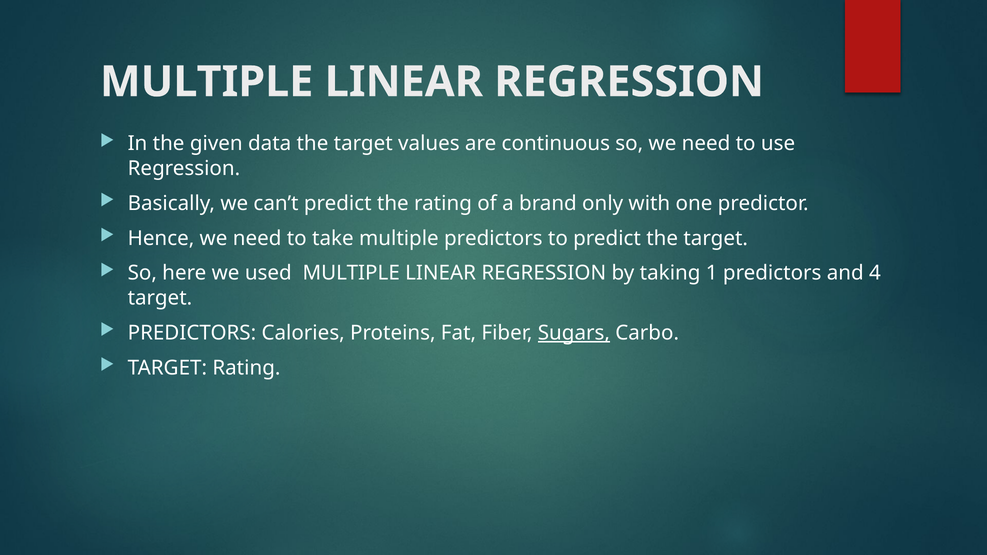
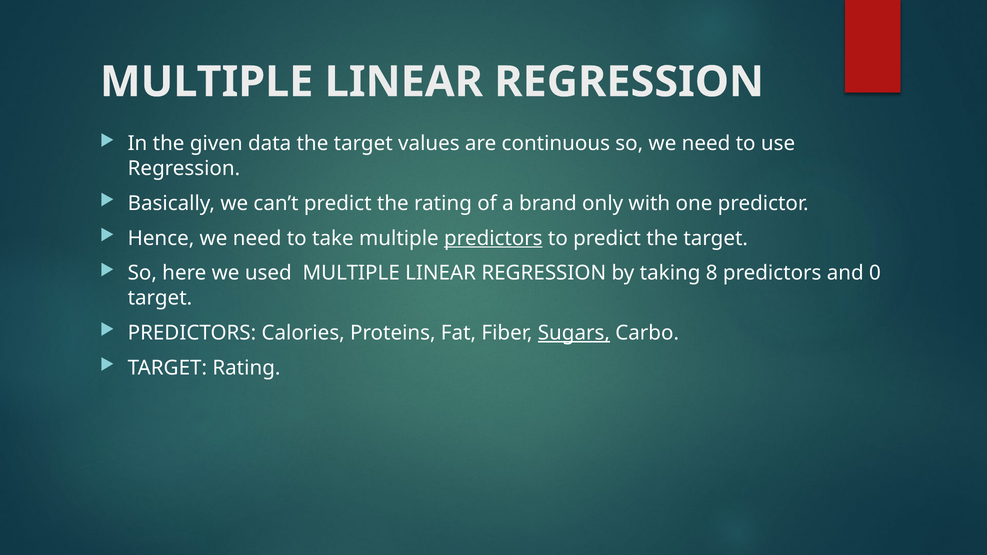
predictors at (493, 238) underline: none -> present
1: 1 -> 8
4: 4 -> 0
